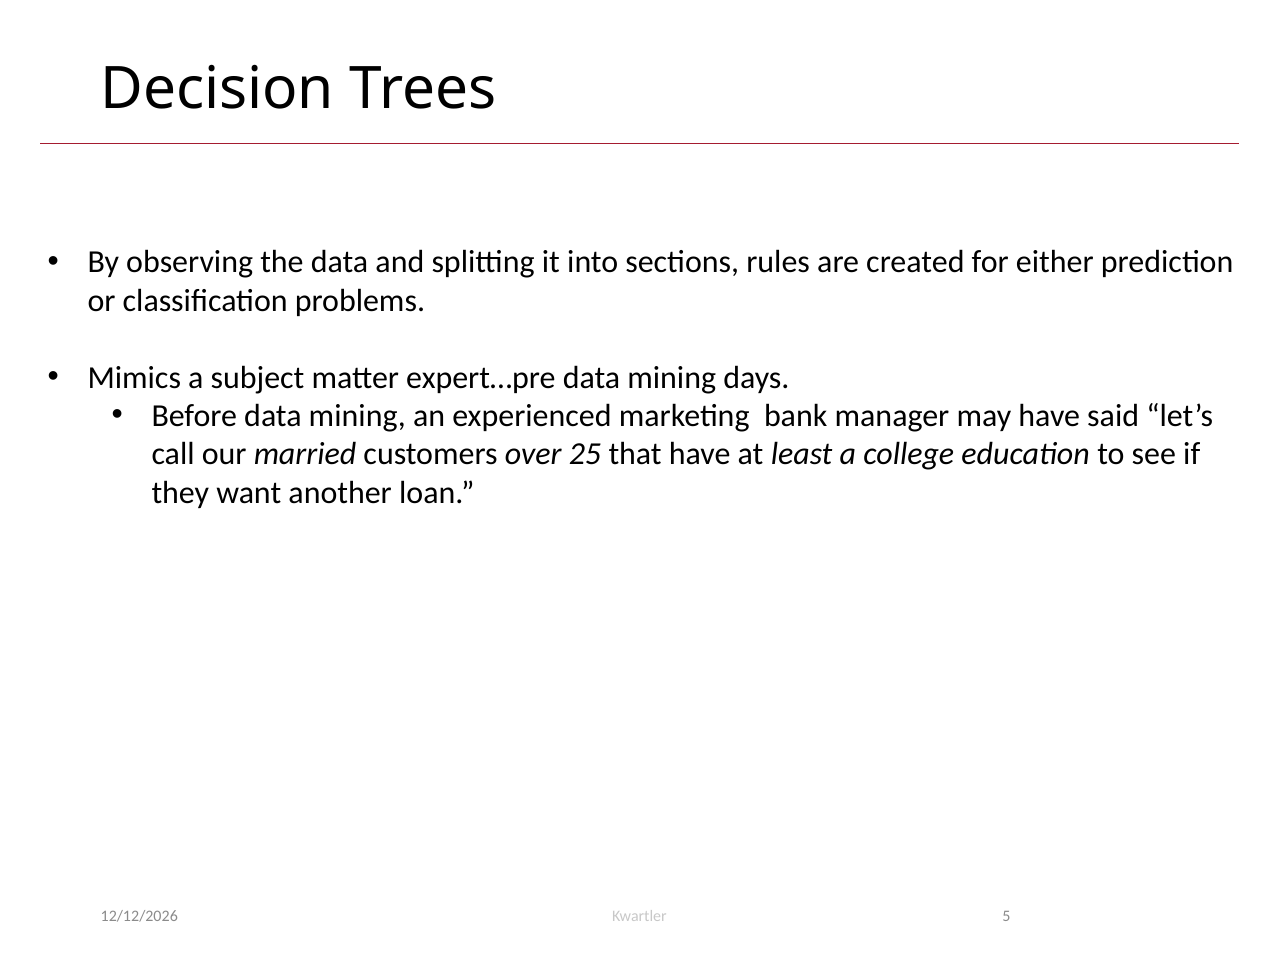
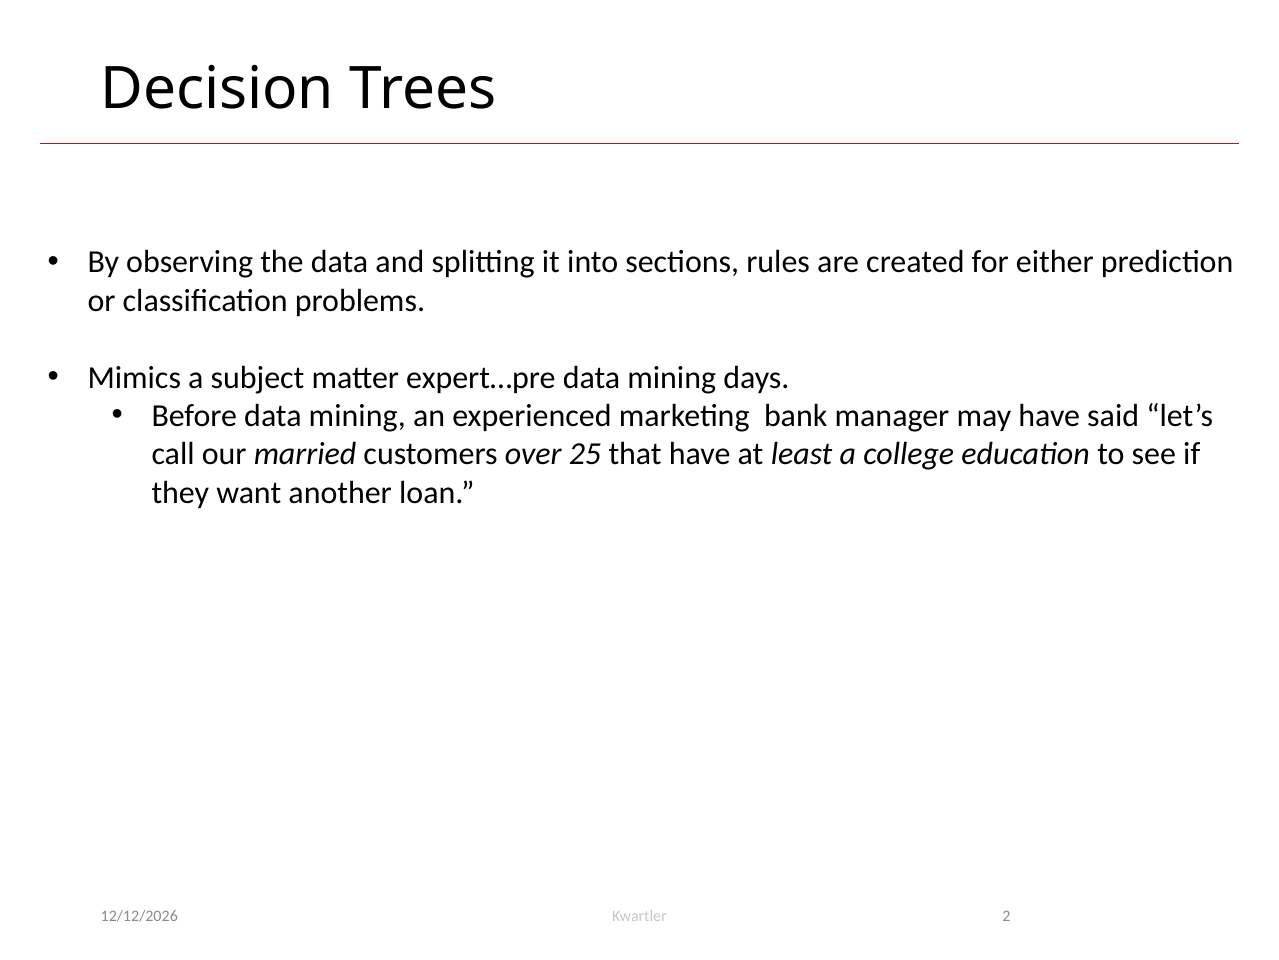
5: 5 -> 2
